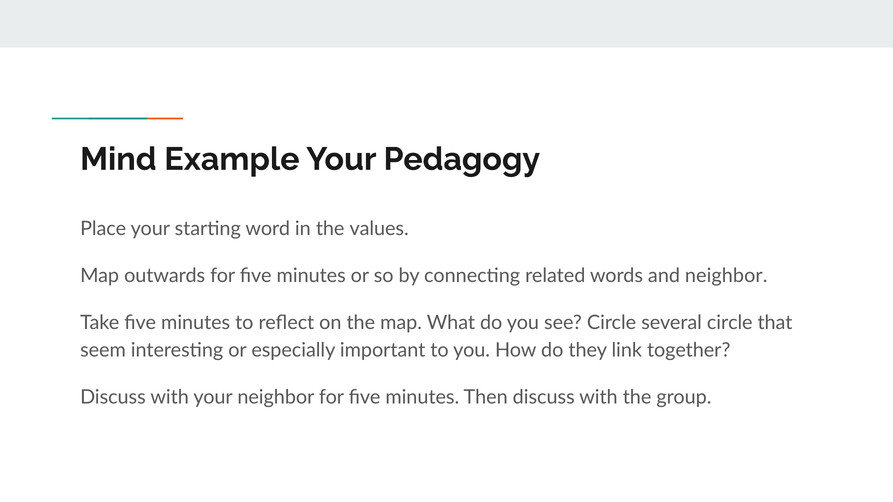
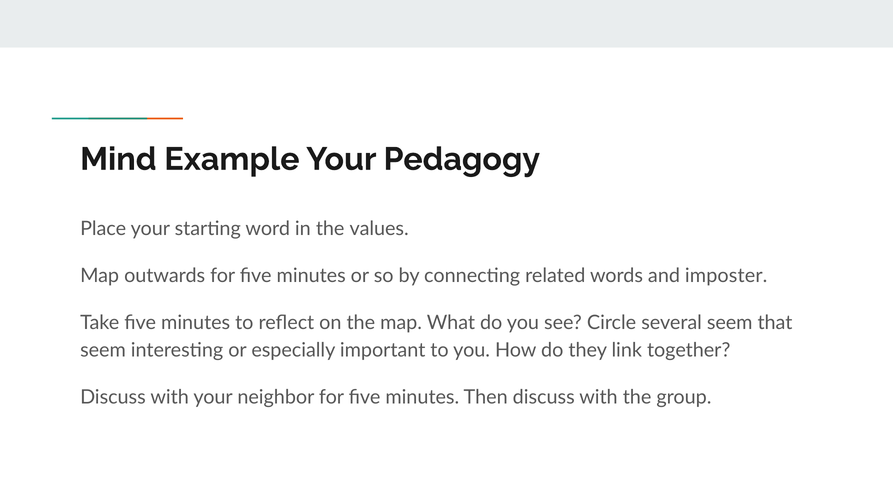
and neighbor: neighbor -> imposter
several circle: circle -> seem
